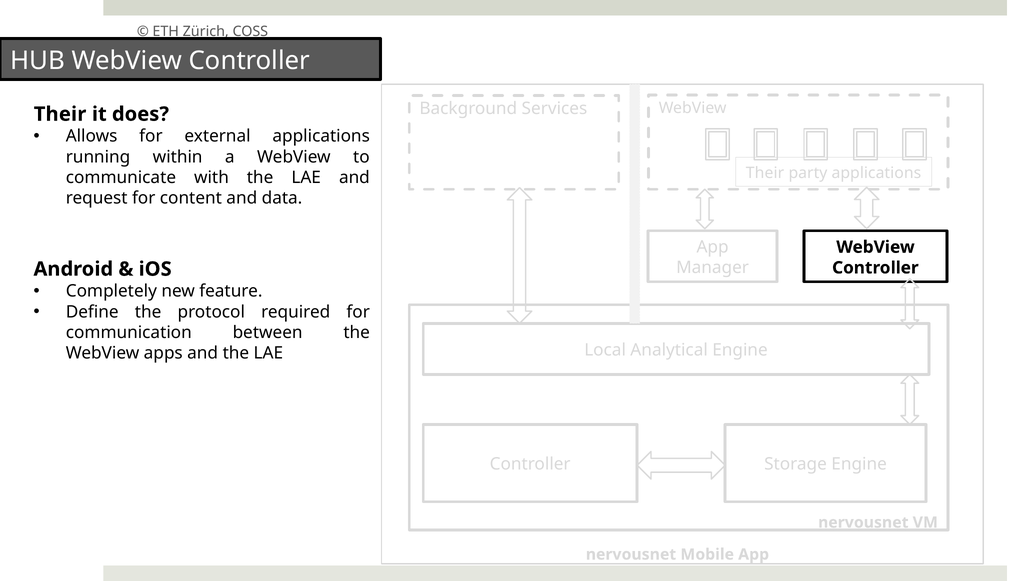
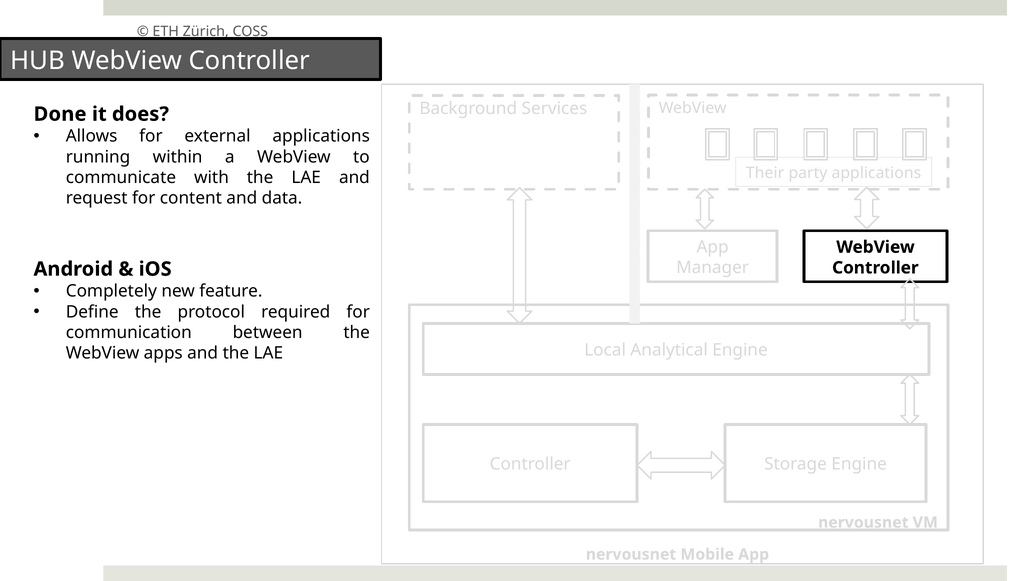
Their at (60, 114): Their -> Done
